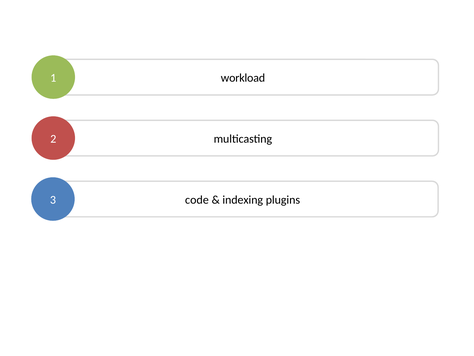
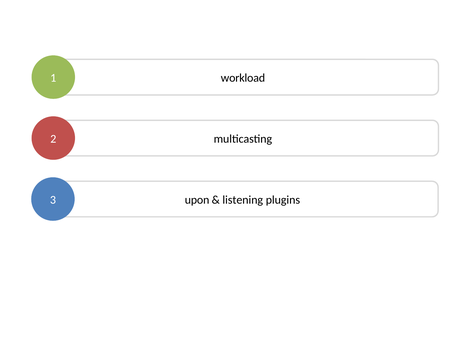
code: code -> upon
indexing: indexing -> listening
